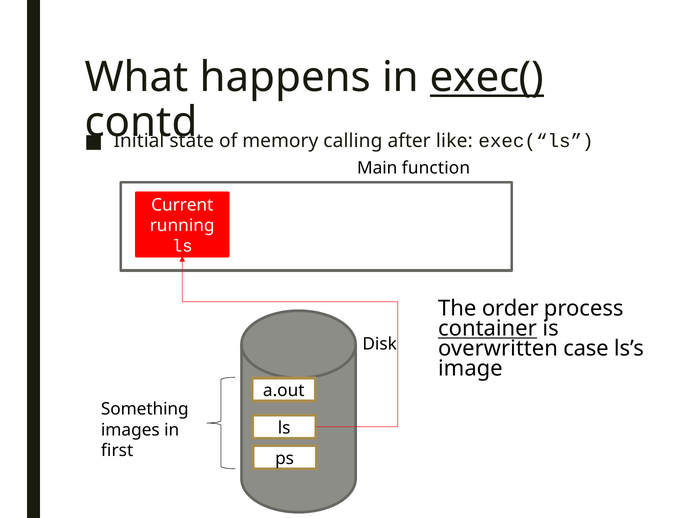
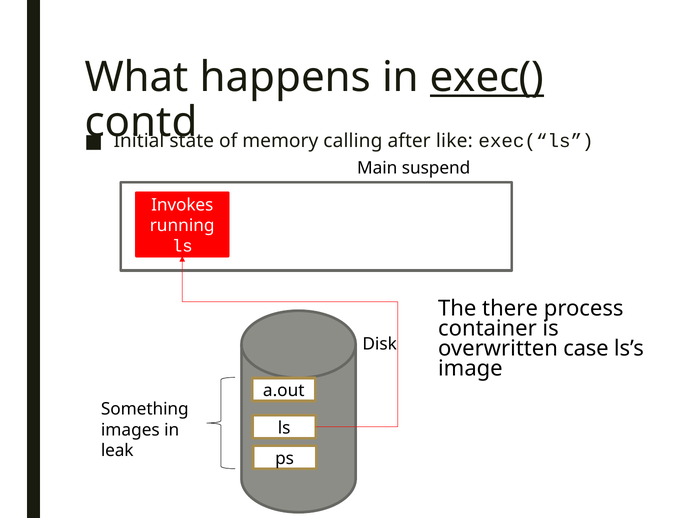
function: function -> suspend
Current: Current -> Invokes
order: order -> there
container underline: present -> none
first: first -> leak
